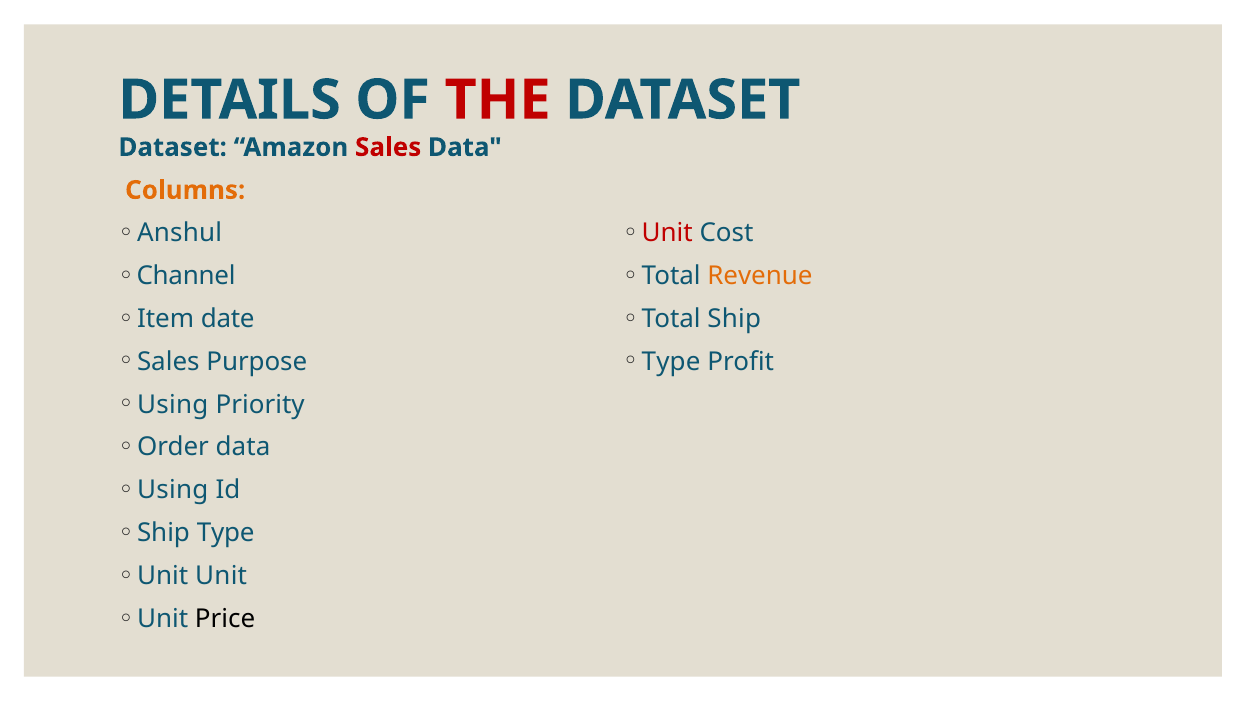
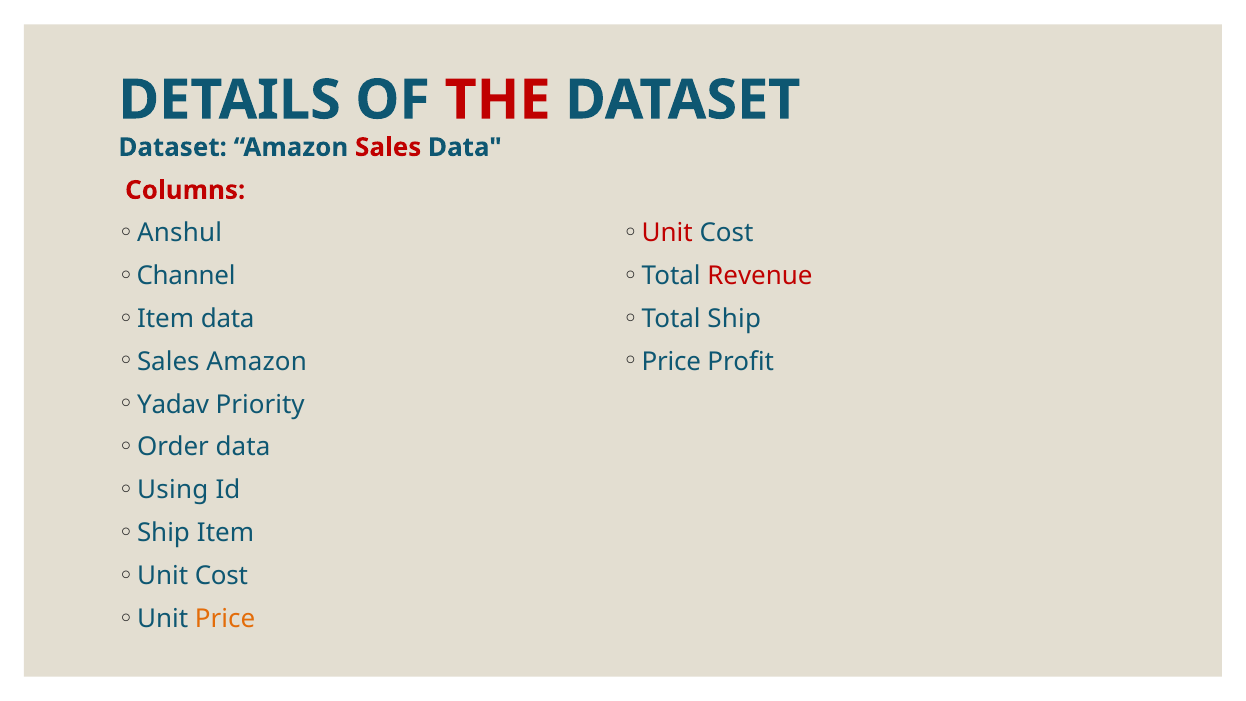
Columns colour: orange -> red
Revenue colour: orange -> red
Item date: date -> data
Sales Purpose: Purpose -> Amazon
Type at (671, 362): Type -> Price
Using at (173, 404): Using -> Yadav
Ship Type: Type -> Item
Unit at (221, 576): Unit -> Cost
Price at (225, 619) colour: black -> orange
